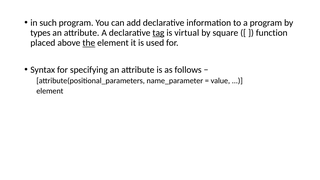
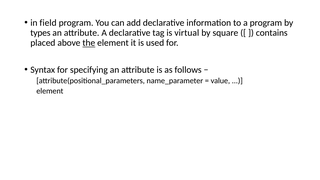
such: such -> field
tag underline: present -> none
function: function -> contains
